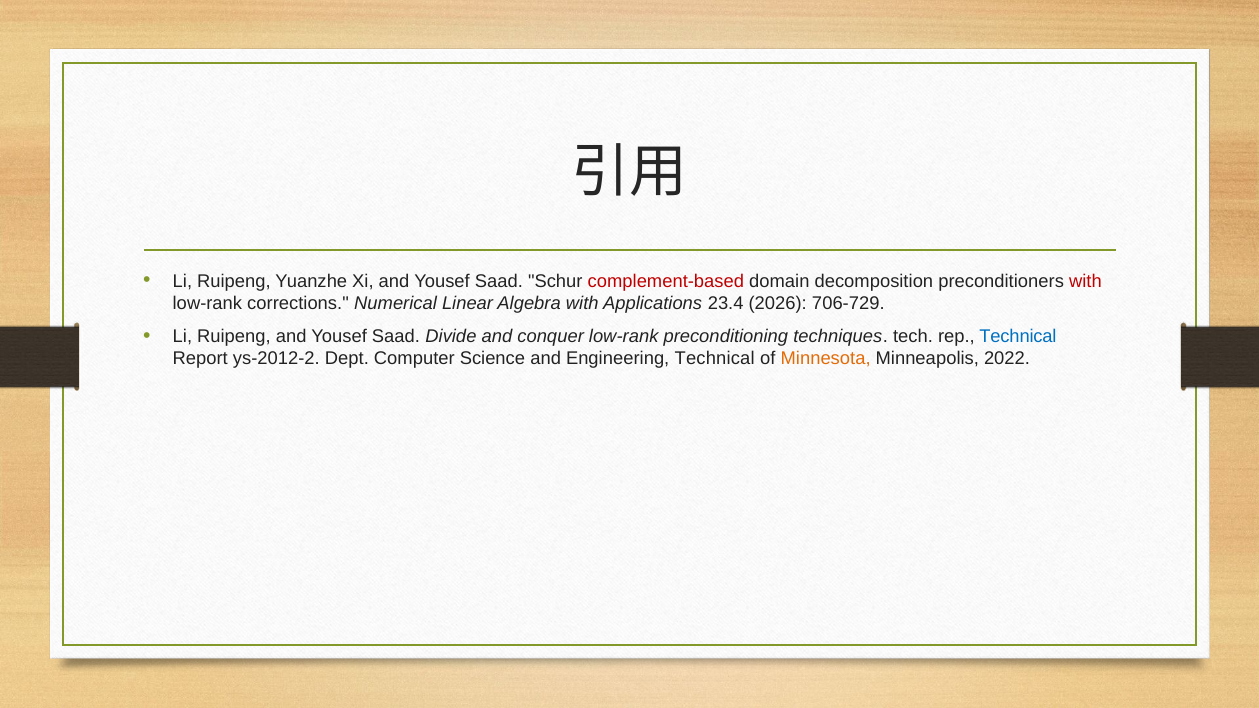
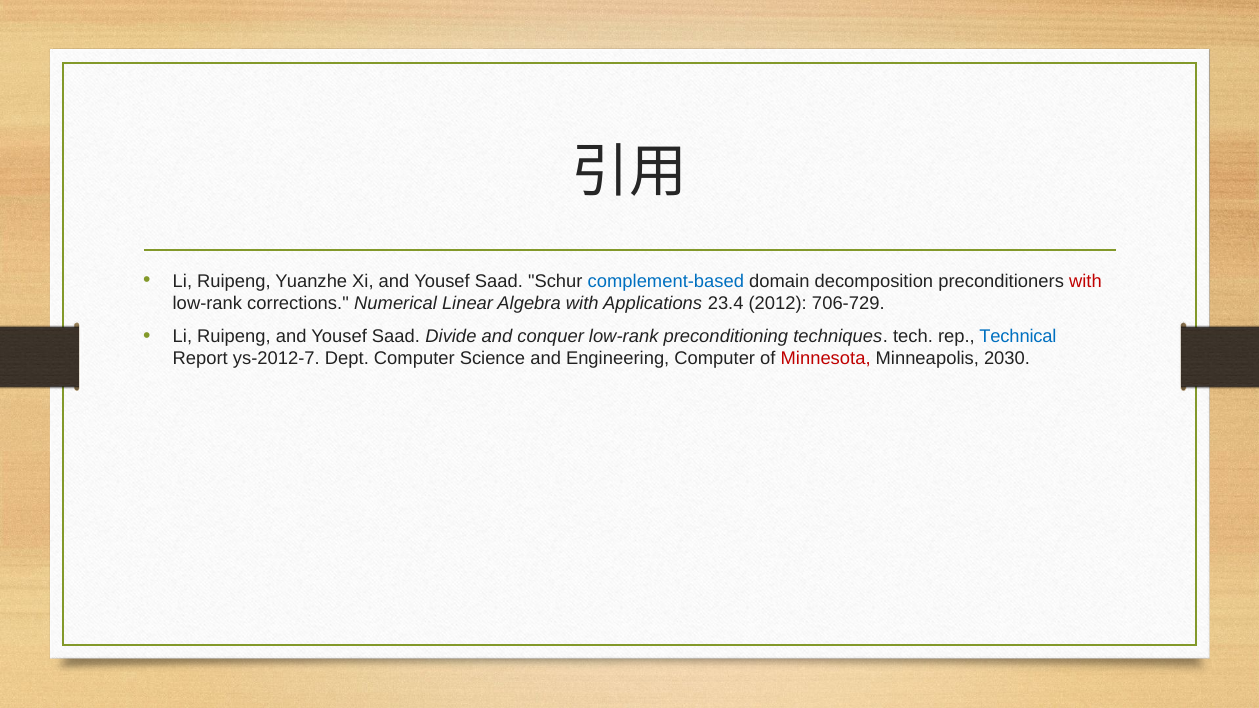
complement‐based colour: red -> blue
2026: 2026 -> 2012
ys-2012-2: ys-2012-2 -> ys-2012-7
Engineering Technical: Technical -> Computer
Minnesota colour: orange -> red
2022: 2022 -> 2030
